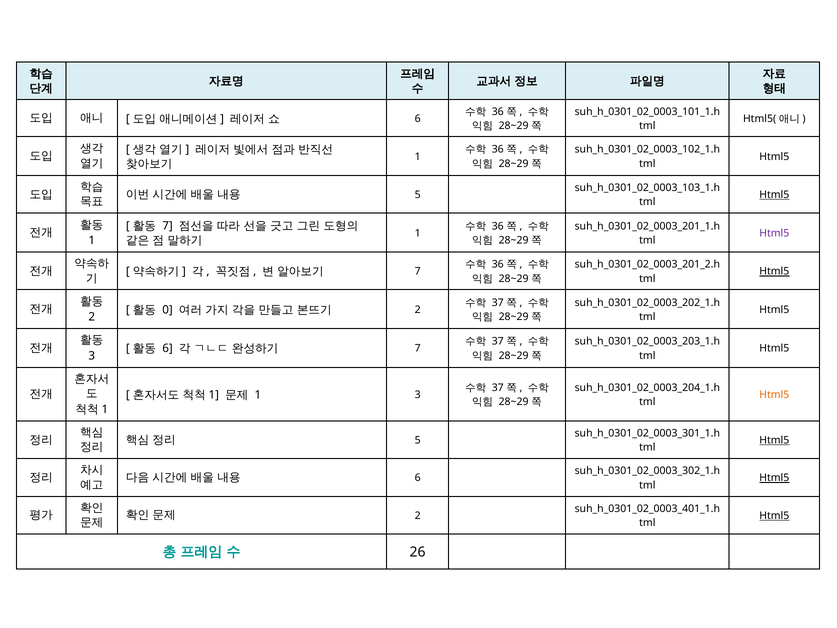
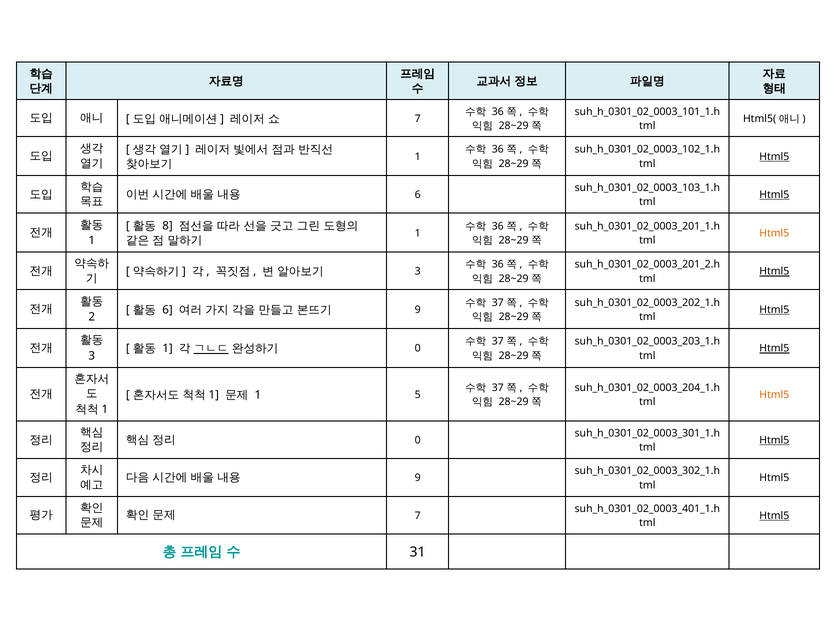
6 at (418, 119): 6 -> 7
Html5 at (774, 156) underline: none -> present
5 at (418, 195): 5 -> 6
7 at (168, 226): 7 -> 8
Html5 at (774, 233) colour: purple -> orange
7 at (418, 271): 7 -> 3
0 at (168, 310): 0 -> 6
2 at (418, 310): 2 -> 9
Html5 at (774, 310) underline: none -> present
6 at (168, 348): 6 -> 1
ㄱㄴㄷ underline: none -> present
7 at (418, 348): 7 -> 0
Html5 at (774, 348) underline: none -> present
1 3: 3 -> 5
5 at (418, 440): 5 -> 0
6 at (418, 478): 6 -> 9
Html5 at (774, 478) underline: present -> none
2 at (418, 516): 2 -> 7
26: 26 -> 31
